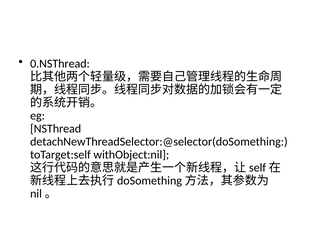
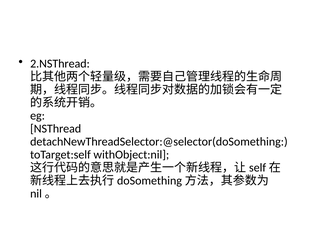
0.NSThread: 0.NSThread -> 2.NSThread
